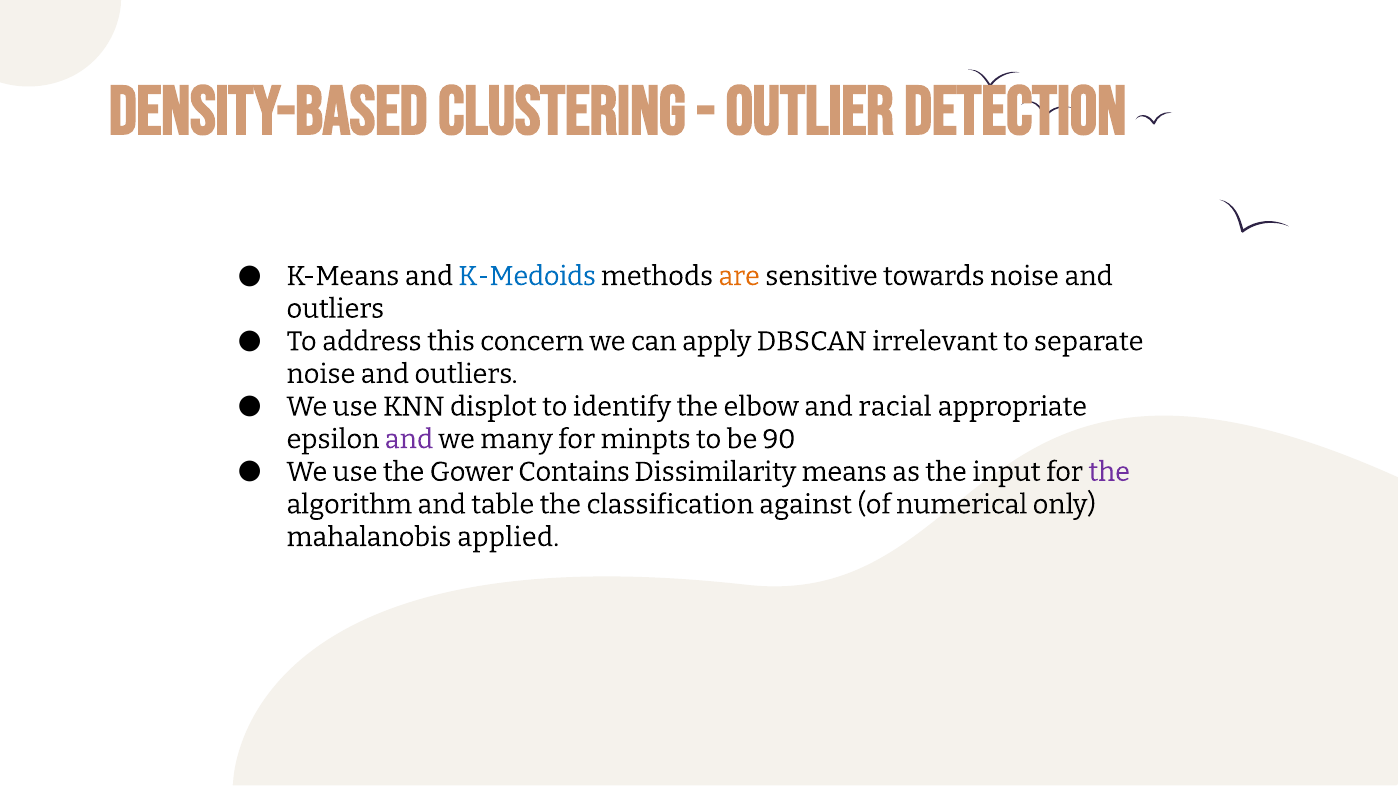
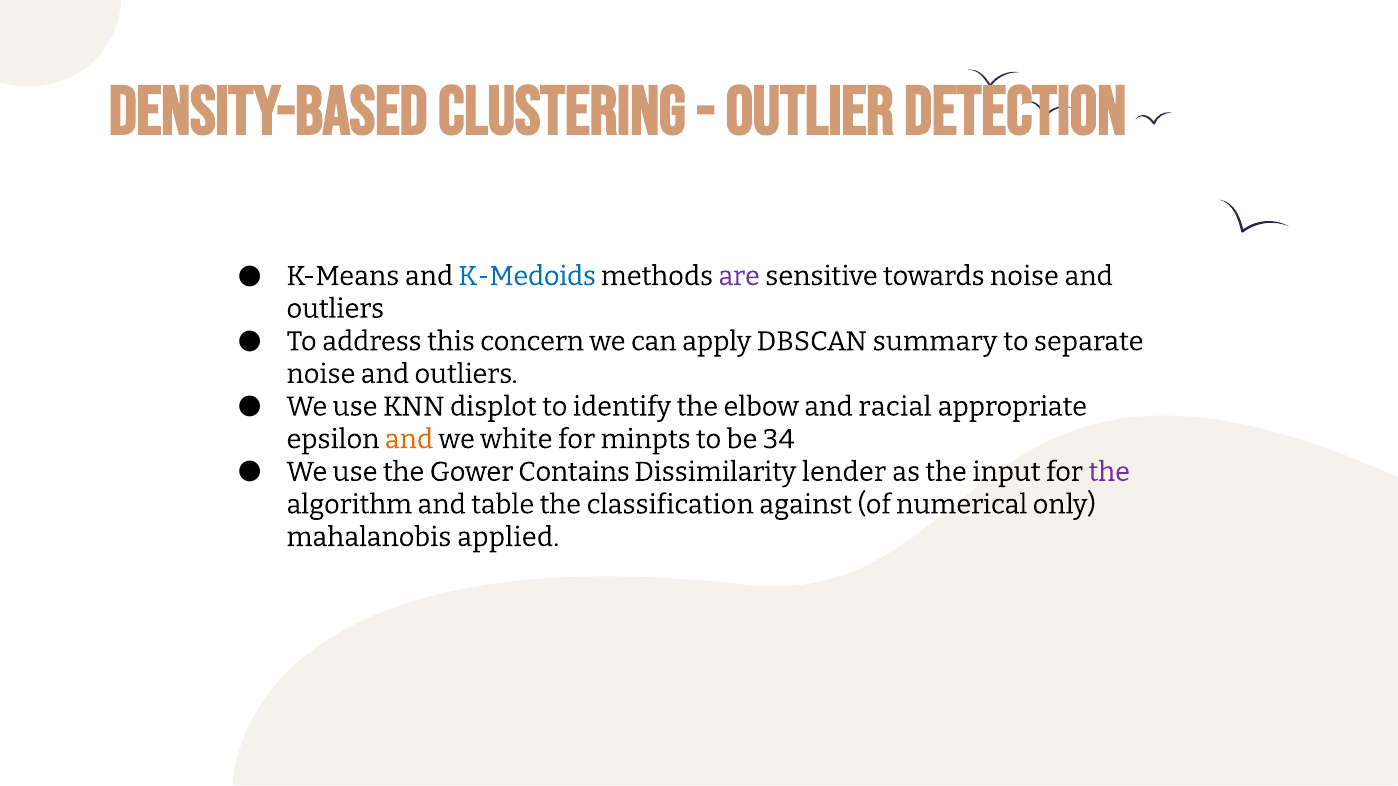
are colour: orange -> purple
irrelevant: irrelevant -> summary
and at (409, 439) colour: purple -> orange
many: many -> white
90: 90 -> 34
means: means -> lender
